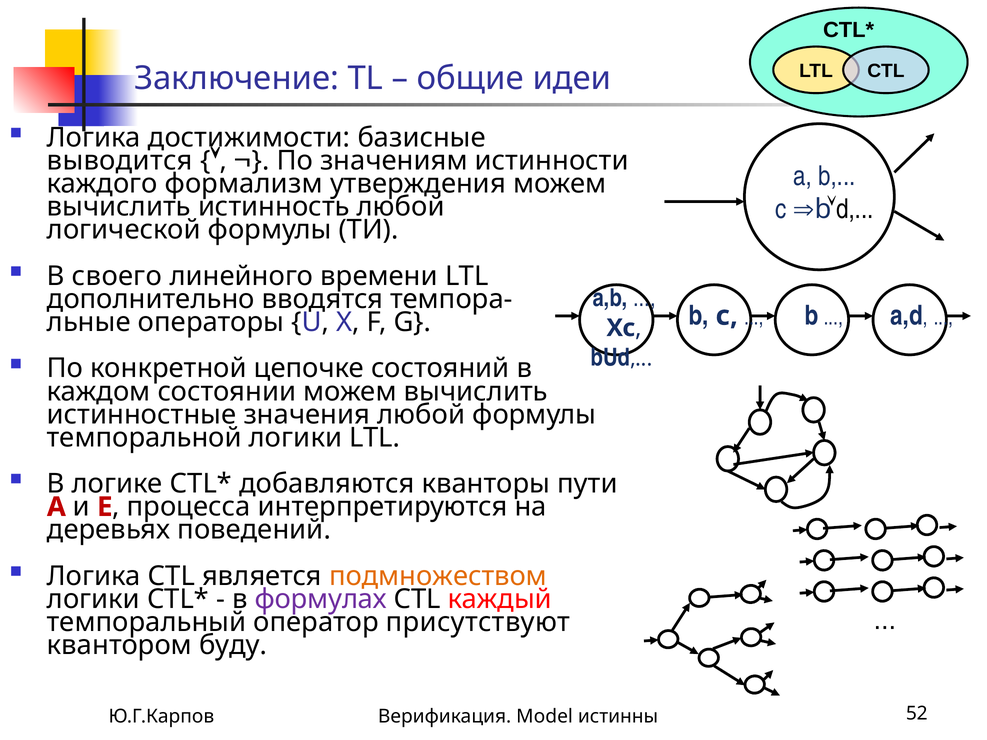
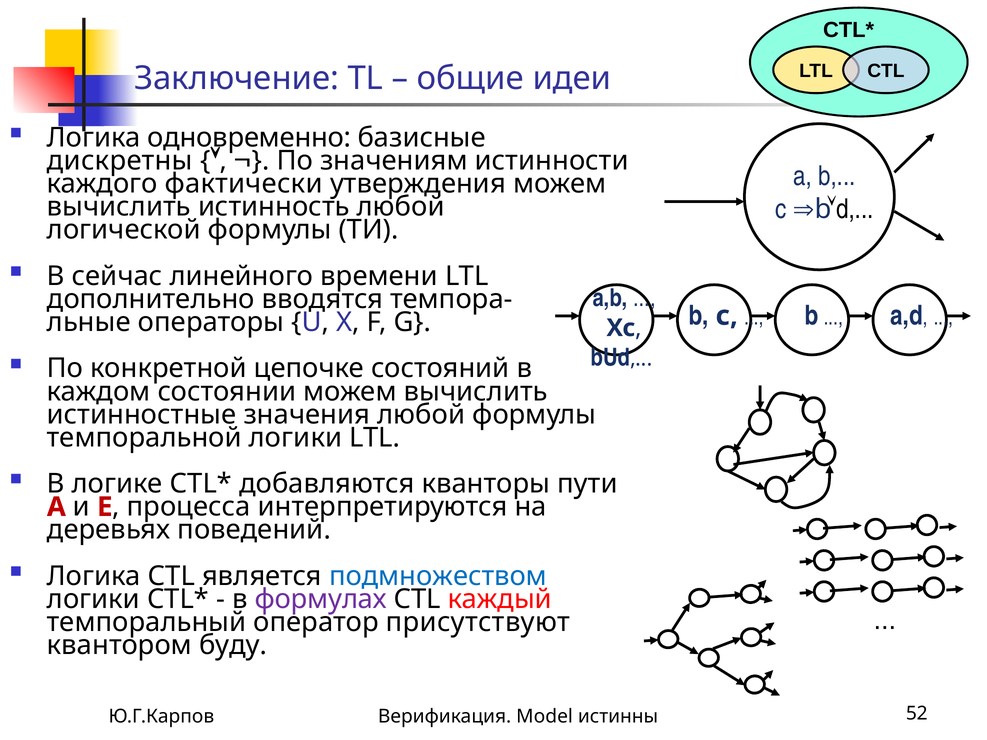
достижимости: достижимости -> одновременно
выводится: выводится -> дискретны
формализм: формализм -> фактически
своего: своего -> сейчас
подмножеством colour: orange -> blue
